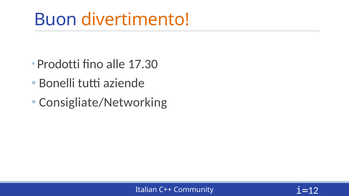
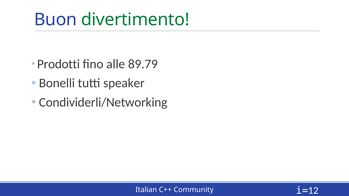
divertimento colour: orange -> green
17.30: 17.30 -> 89.79
aziende: aziende -> speaker
Consigliate/Networking: Consigliate/Networking -> Condividerli/Networking
